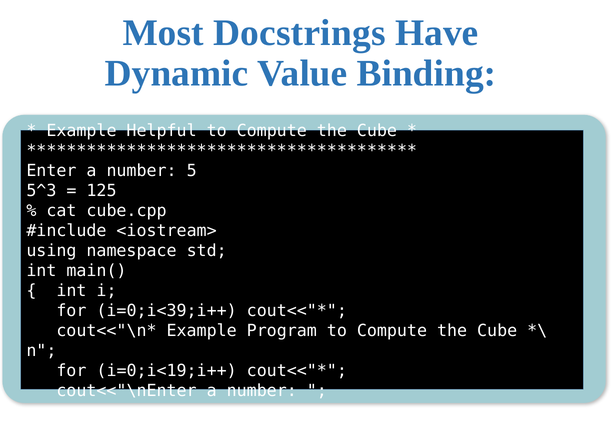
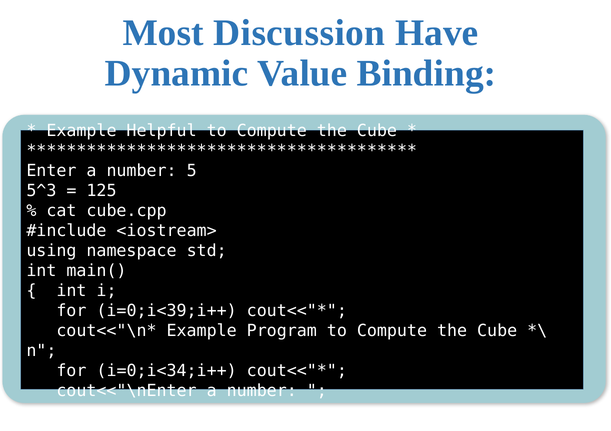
Docstrings: Docstrings -> Discussion
i=0;i<19;i++: i=0;i<19;i++ -> i=0;i<34;i++
